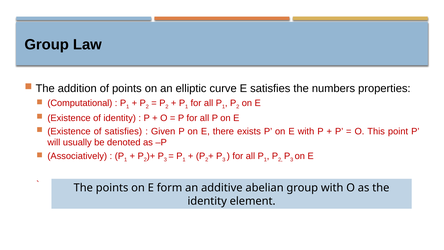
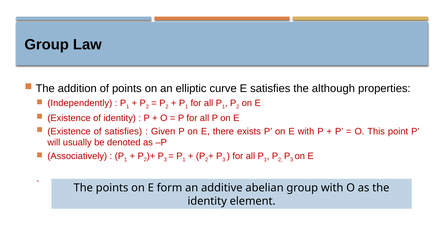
numbers: numbers -> although
Computational: Computational -> Independently
